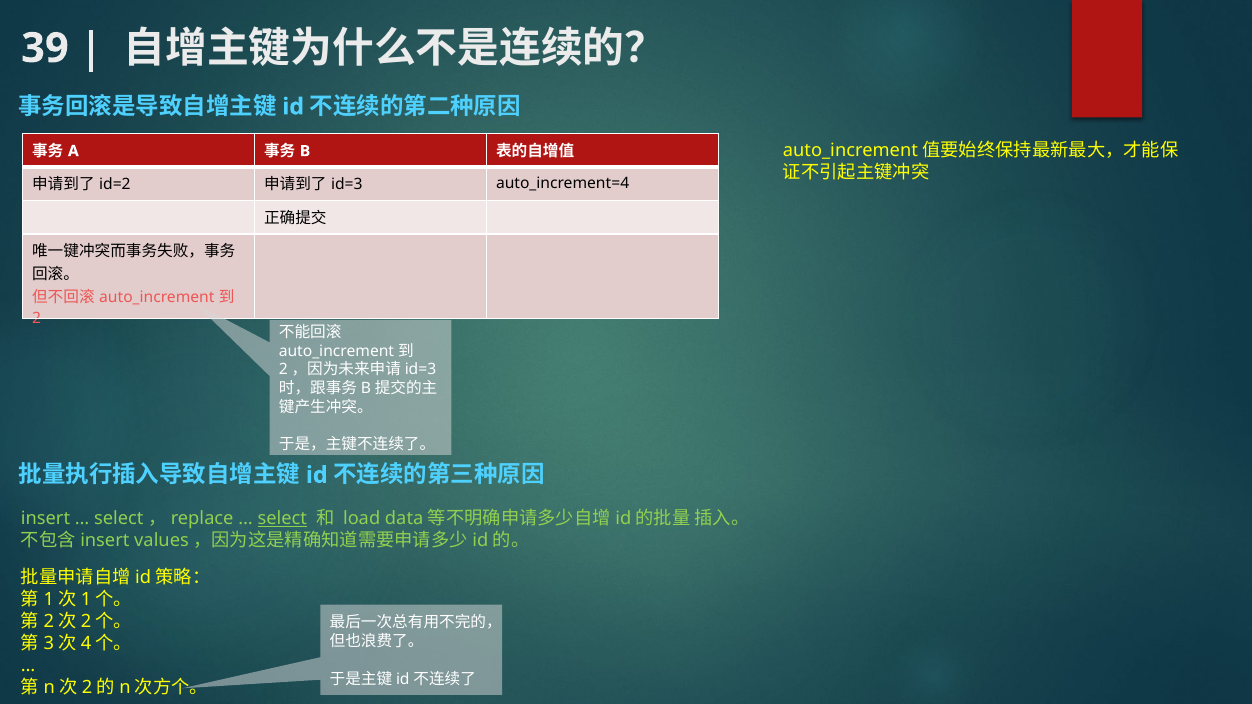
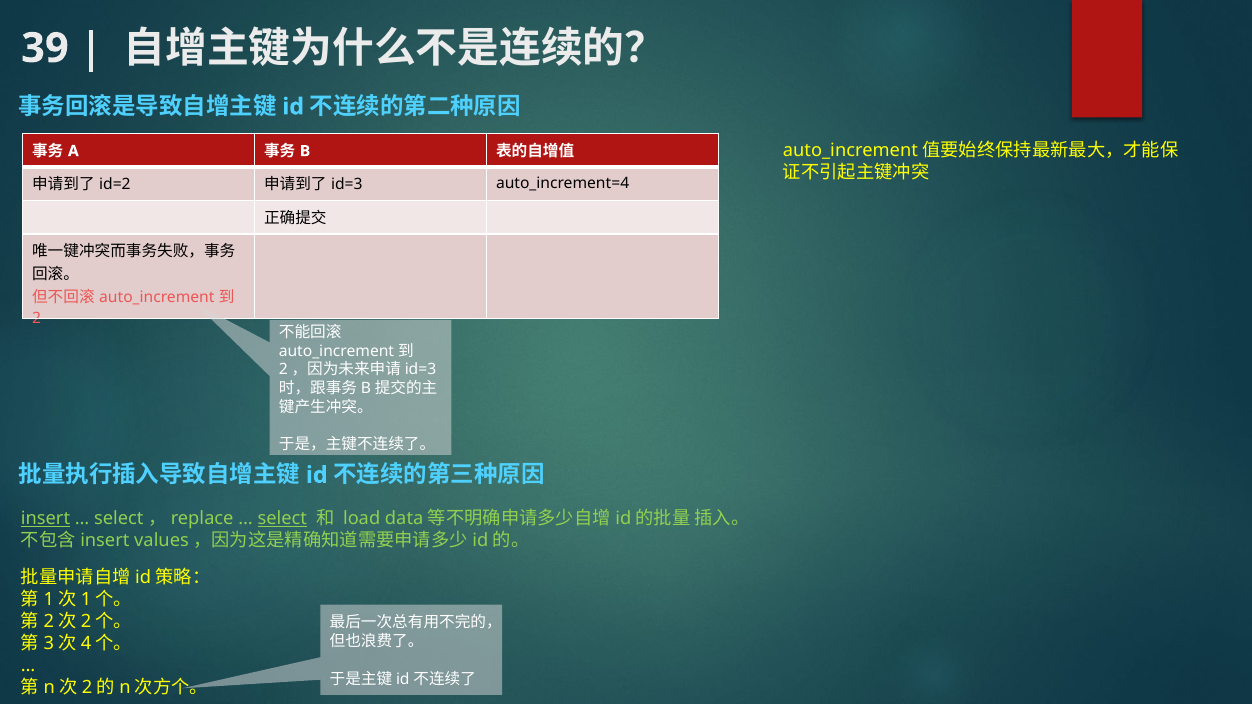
insert underline: none -> present
